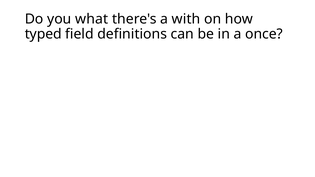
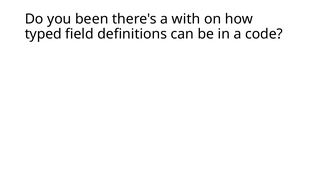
what: what -> been
once: once -> code
